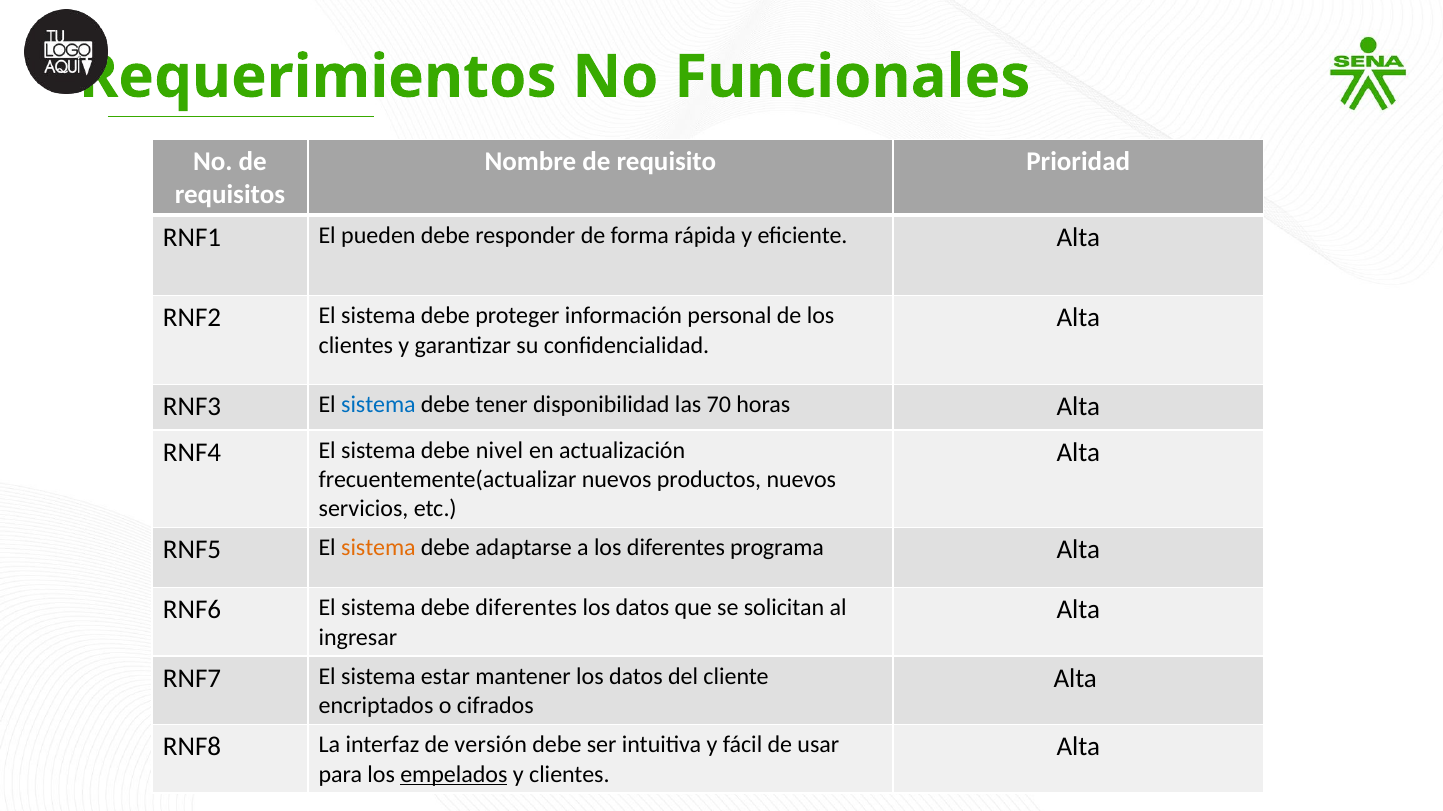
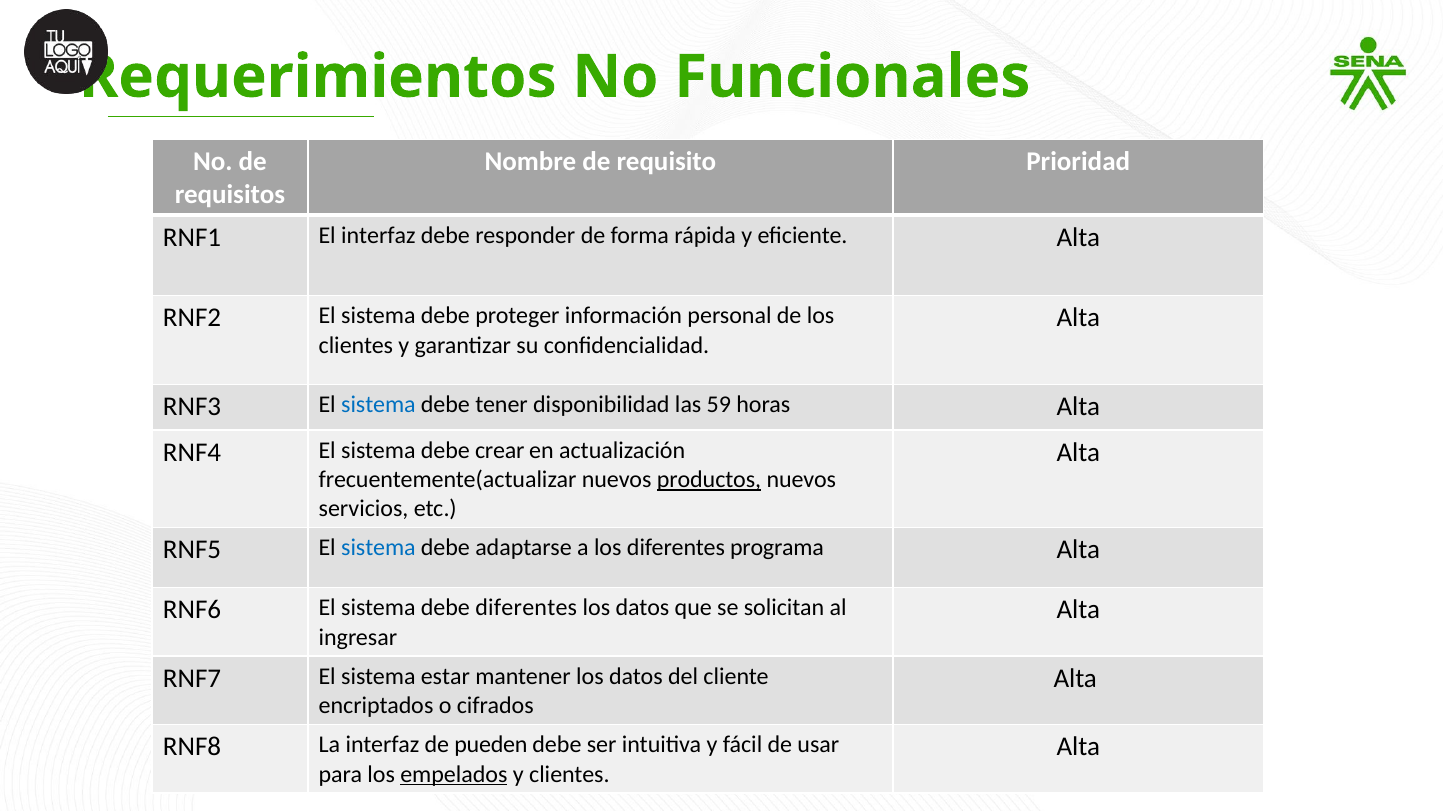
El pueden: pueden -> interfaz
70: 70 -> 59
nivel: nivel -> crear
productos underline: none -> present
sistema at (378, 548) colour: orange -> blue
versión: versión -> pueden
